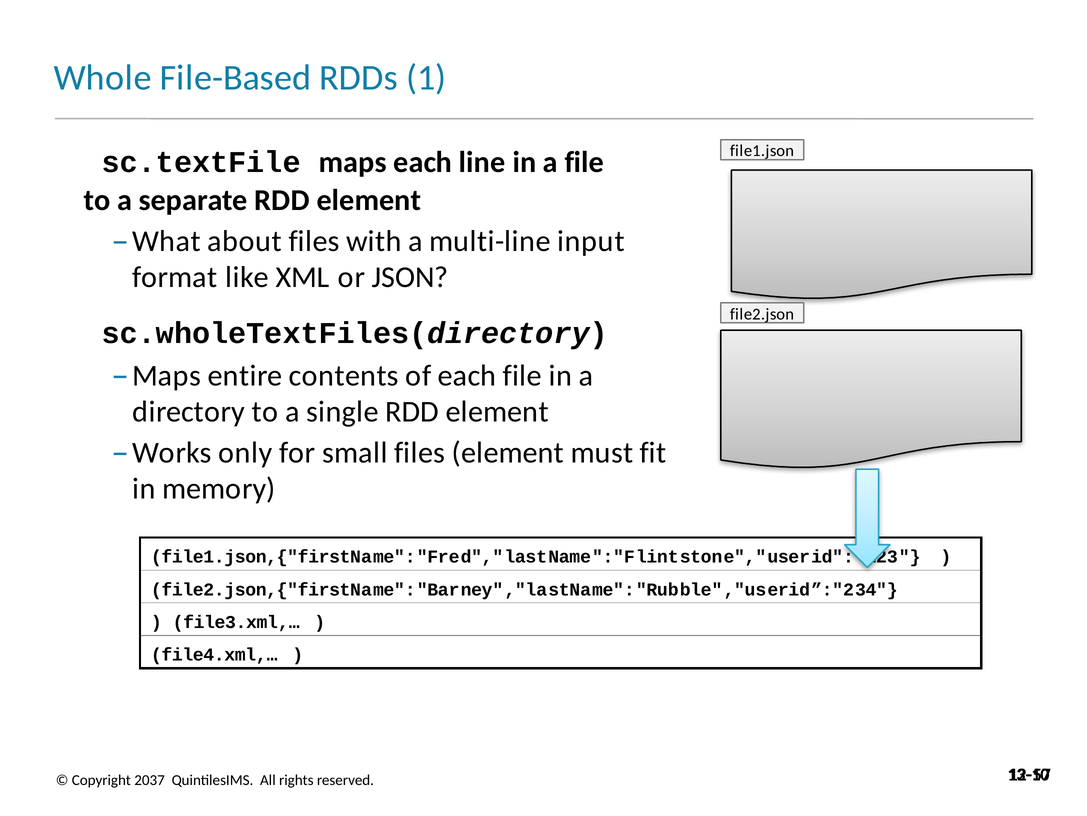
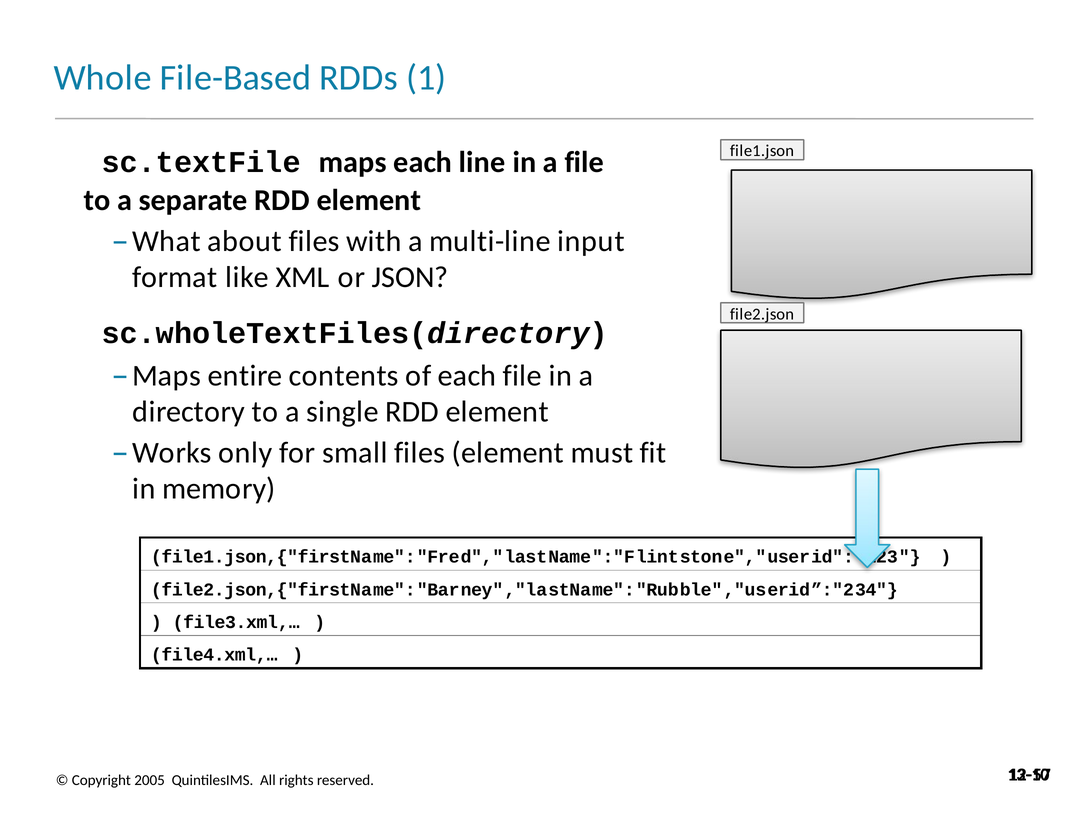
2037: 2037 -> 2005
